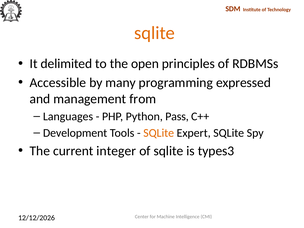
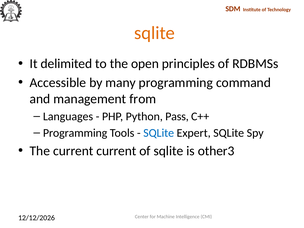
expressed: expressed -> command
Development at (75, 133): Development -> Programming
SQLite at (159, 133) colour: orange -> blue
current integer: integer -> current
types3: types3 -> other3
